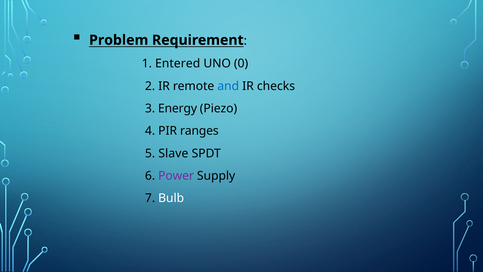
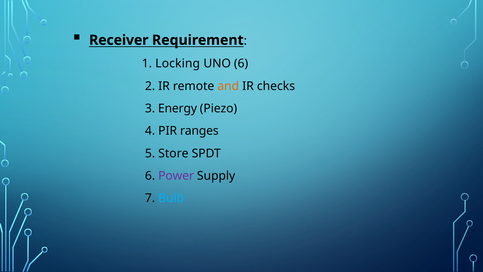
Problem: Problem -> Receiver
Entered: Entered -> Locking
UNO 0: 0 -> 6
and colour: blue -> orange
Slave: Slave -> Store
Bulb colour: white -> light blue
